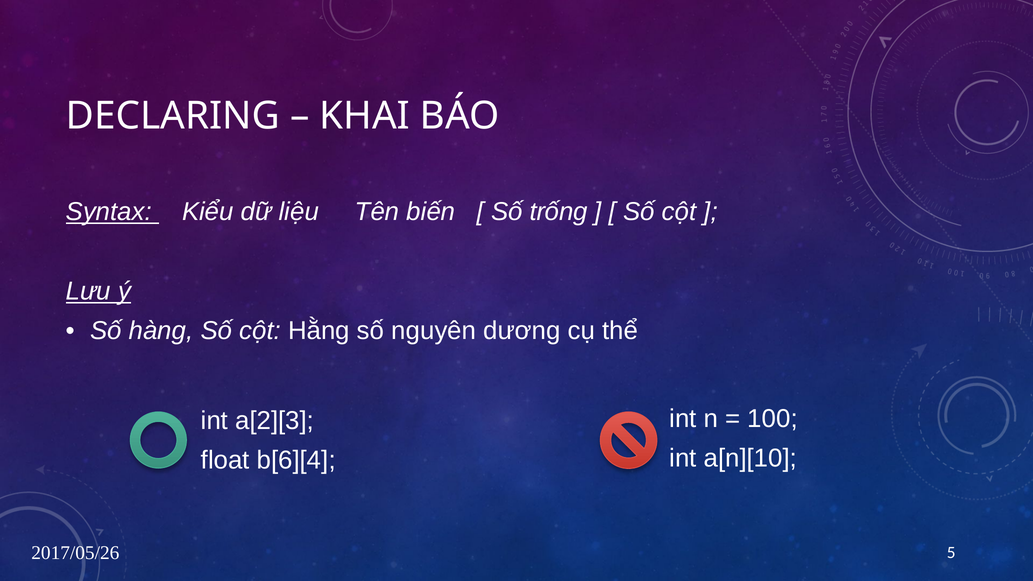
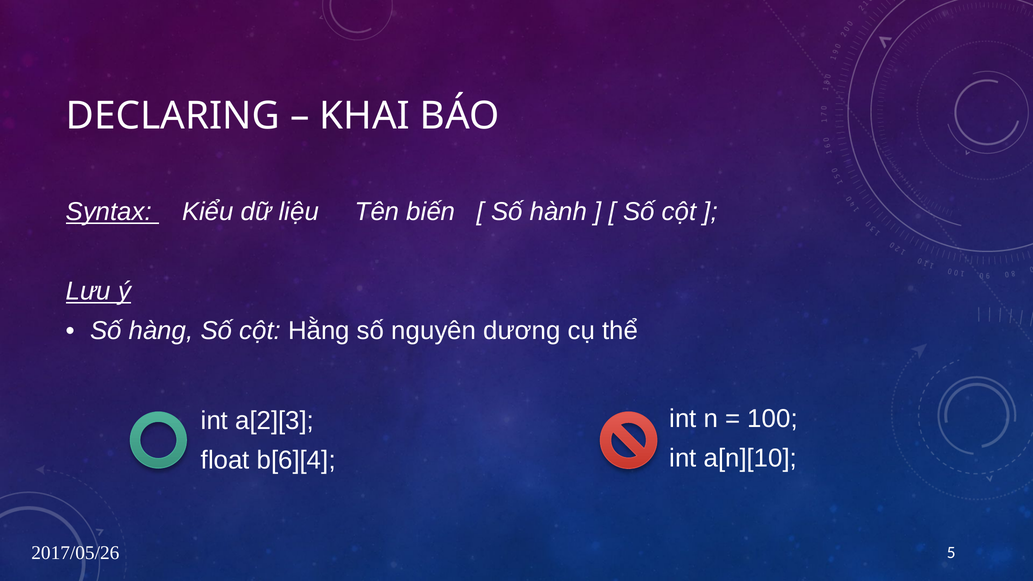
trống: trống -> hành
